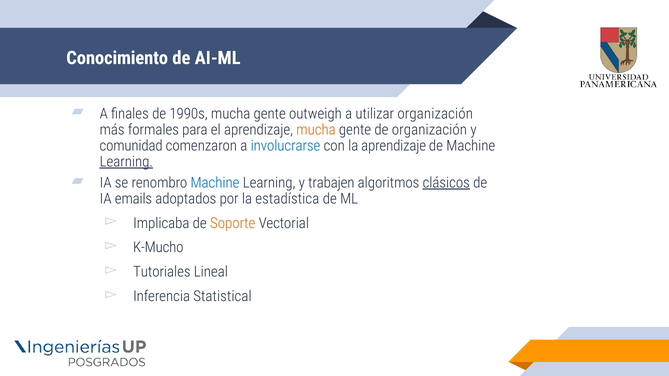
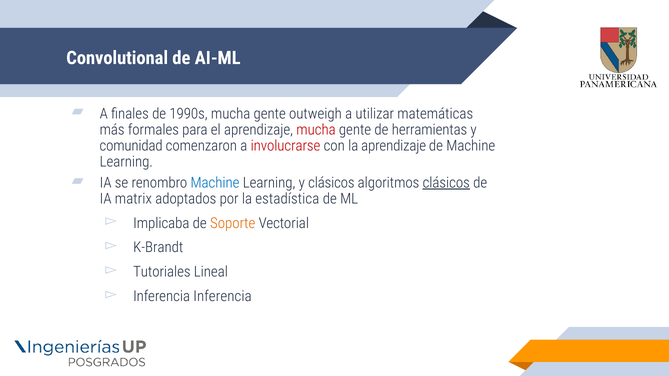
Conocimiento: Conocimiento -> Convolutional
utilizar organización: organización -> matemáticas
mucha at (316, 130) colour: orange -> red
de organización: organización -> herramientas
involucrarse colour: blue -> red
Learning at (126, 162) underline: present -> none
y trabajen: trabajen -> clásicos
emails: emails -> matrix
K-Mucho: K-Mucho -> K-Brandt
Inferencia Statistical: Statistical -> Inferencia
